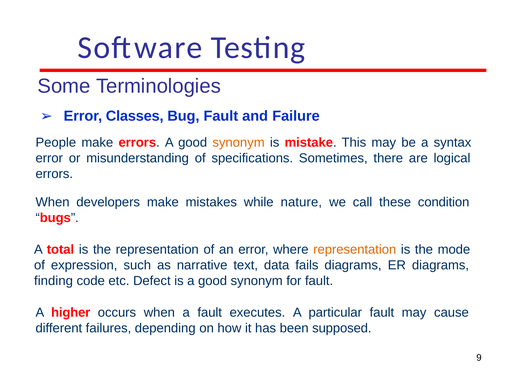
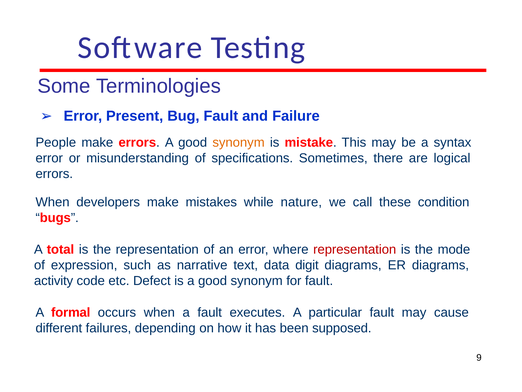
Classes: Classes -> Present
representation at (355, 249) colour: orange -> red
fails: fails -> digit
finding: finding -> activity
higher: higher -> formal
